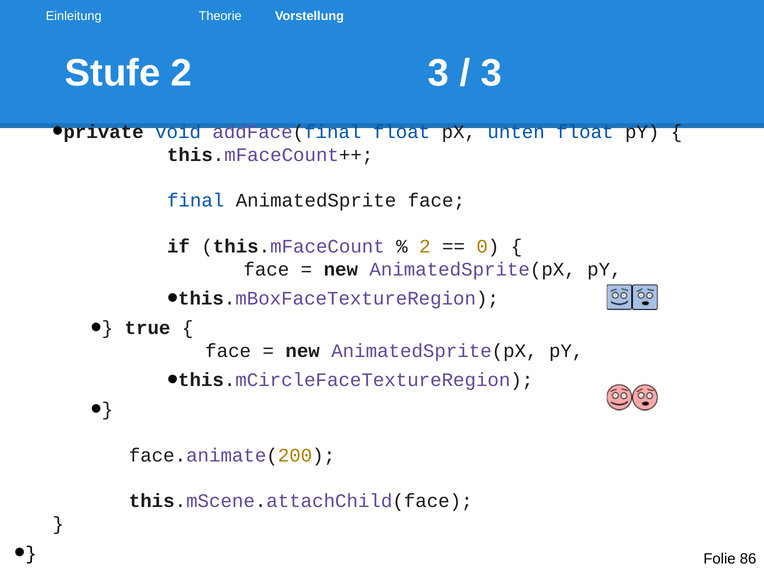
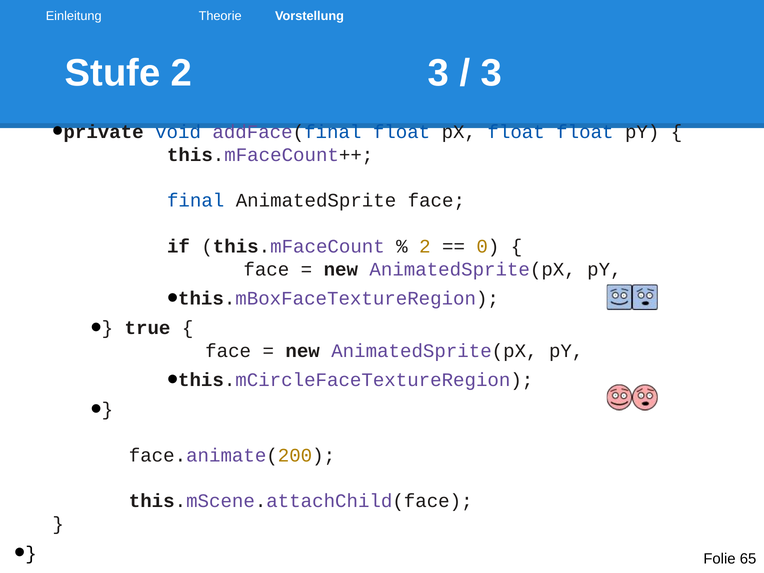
pX unten: unten -> float
86: 86 -> 65
